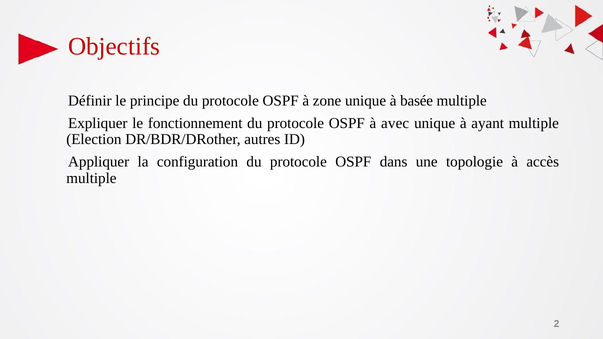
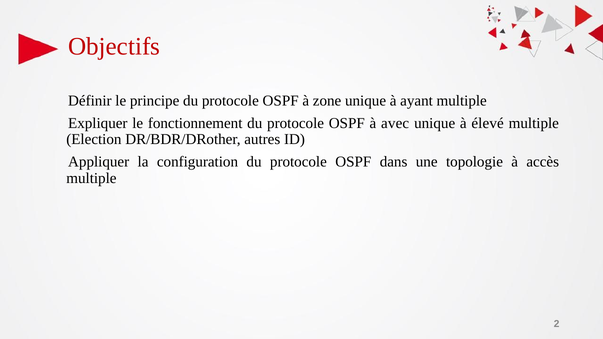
basée: basée -> ayant
ayant: ayant -> élevé
